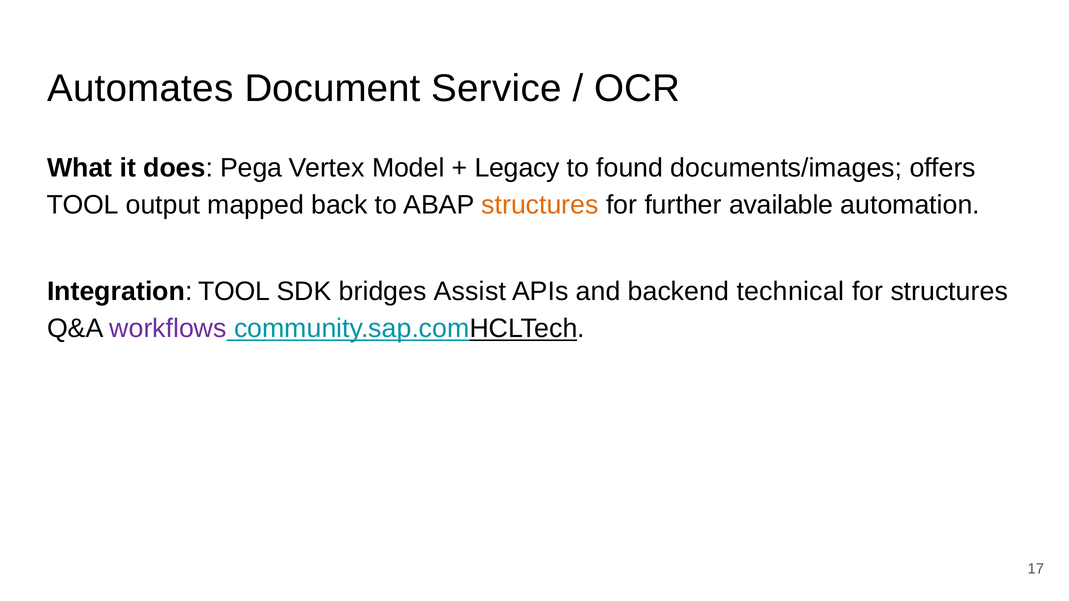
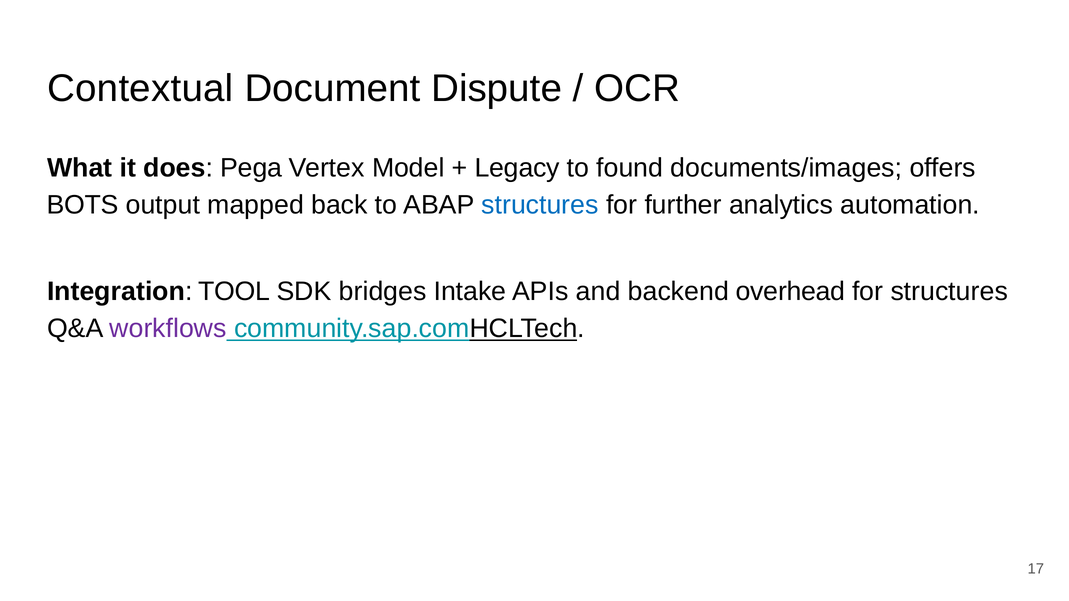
Automates: Automates -> Contextual
Service: Service -> Dispute
TOOL at (83, 205): TOOL -> BOTS
structures at (540, 205) colour: orange -> blue
available: available -> analytics
Assist: Assist -> Intake
technical: technical -> overhead
